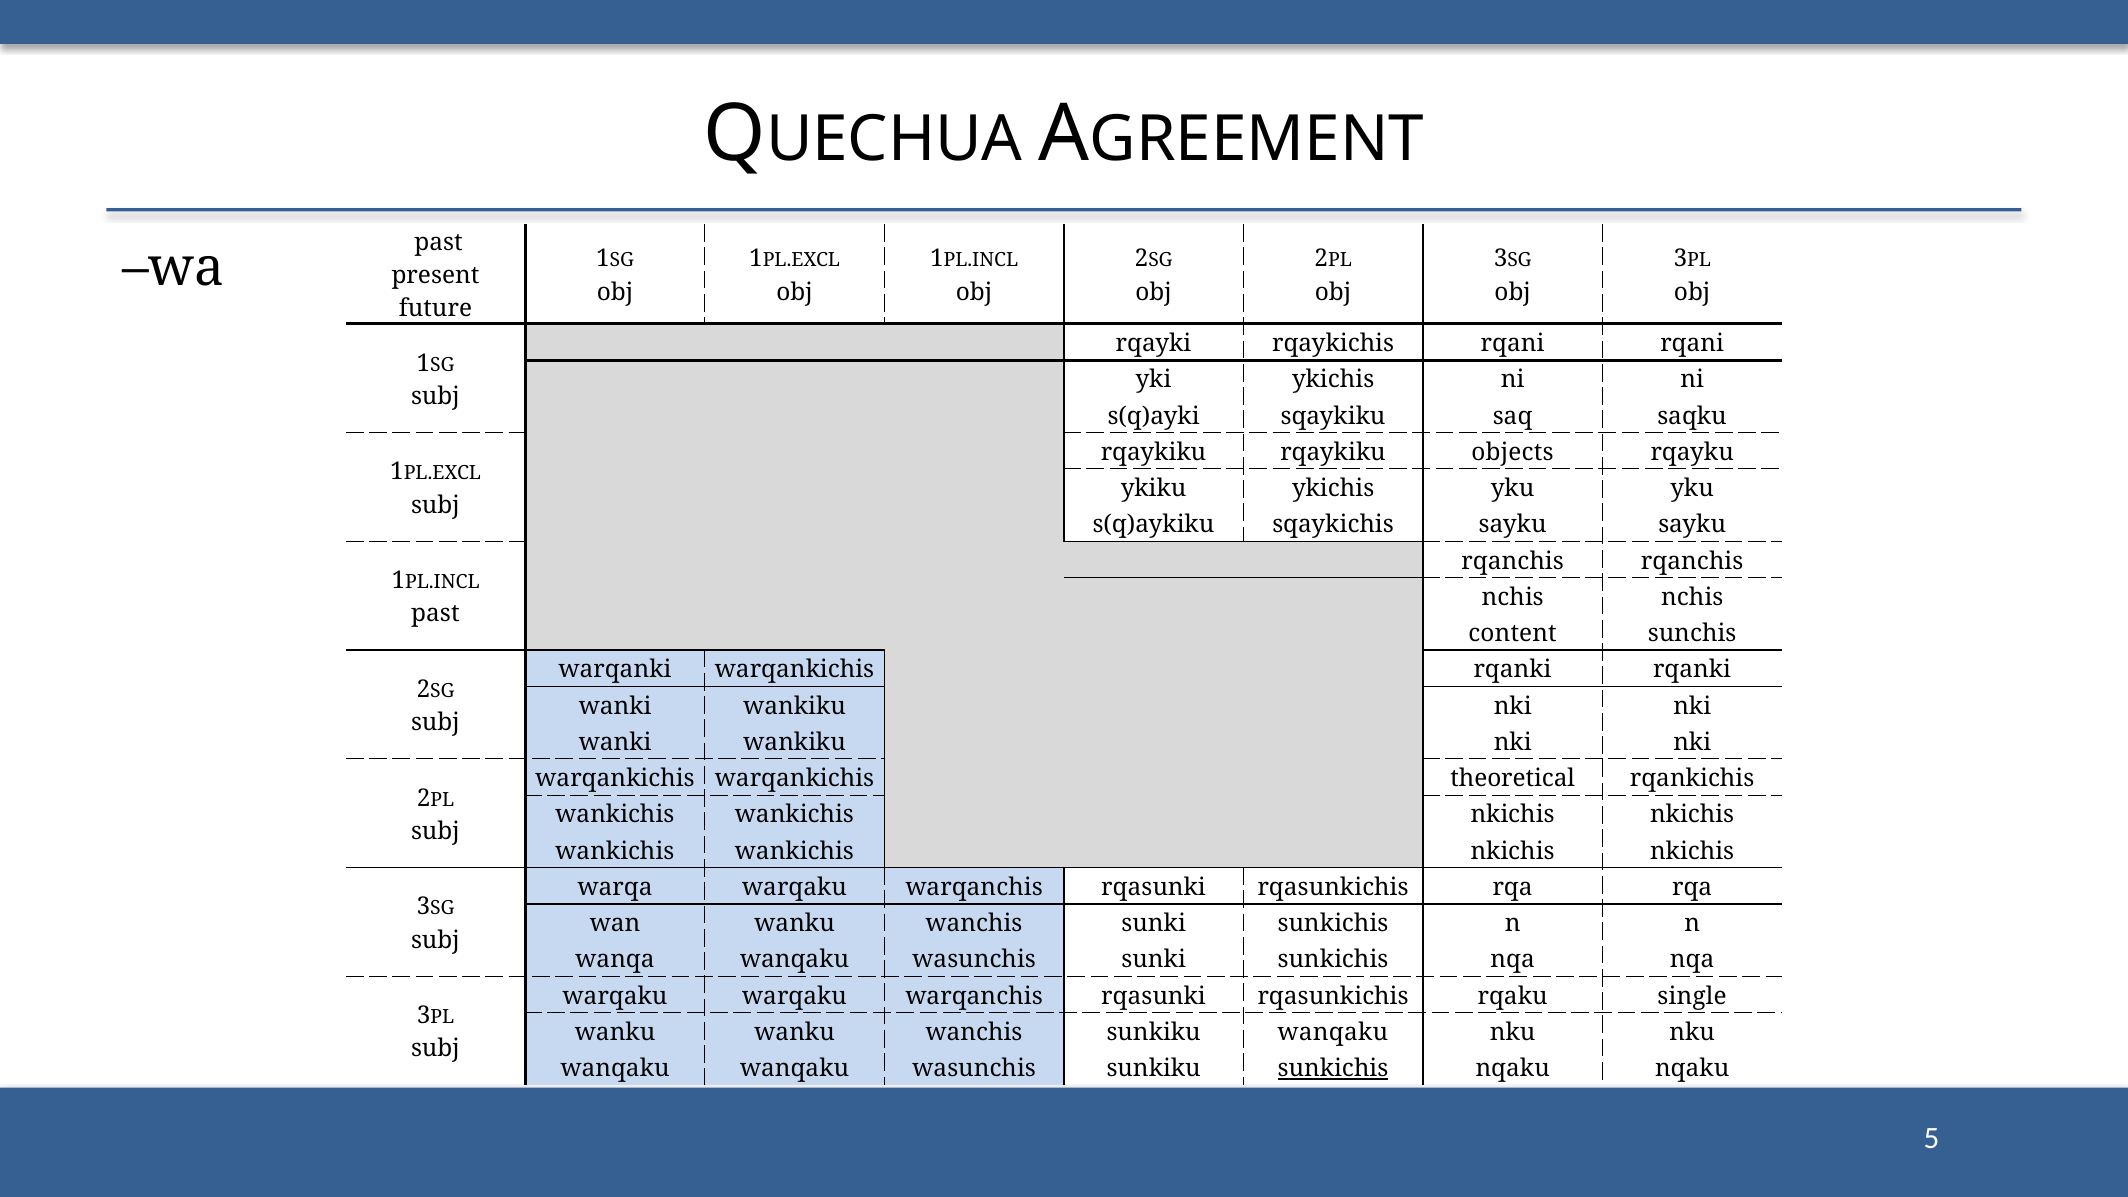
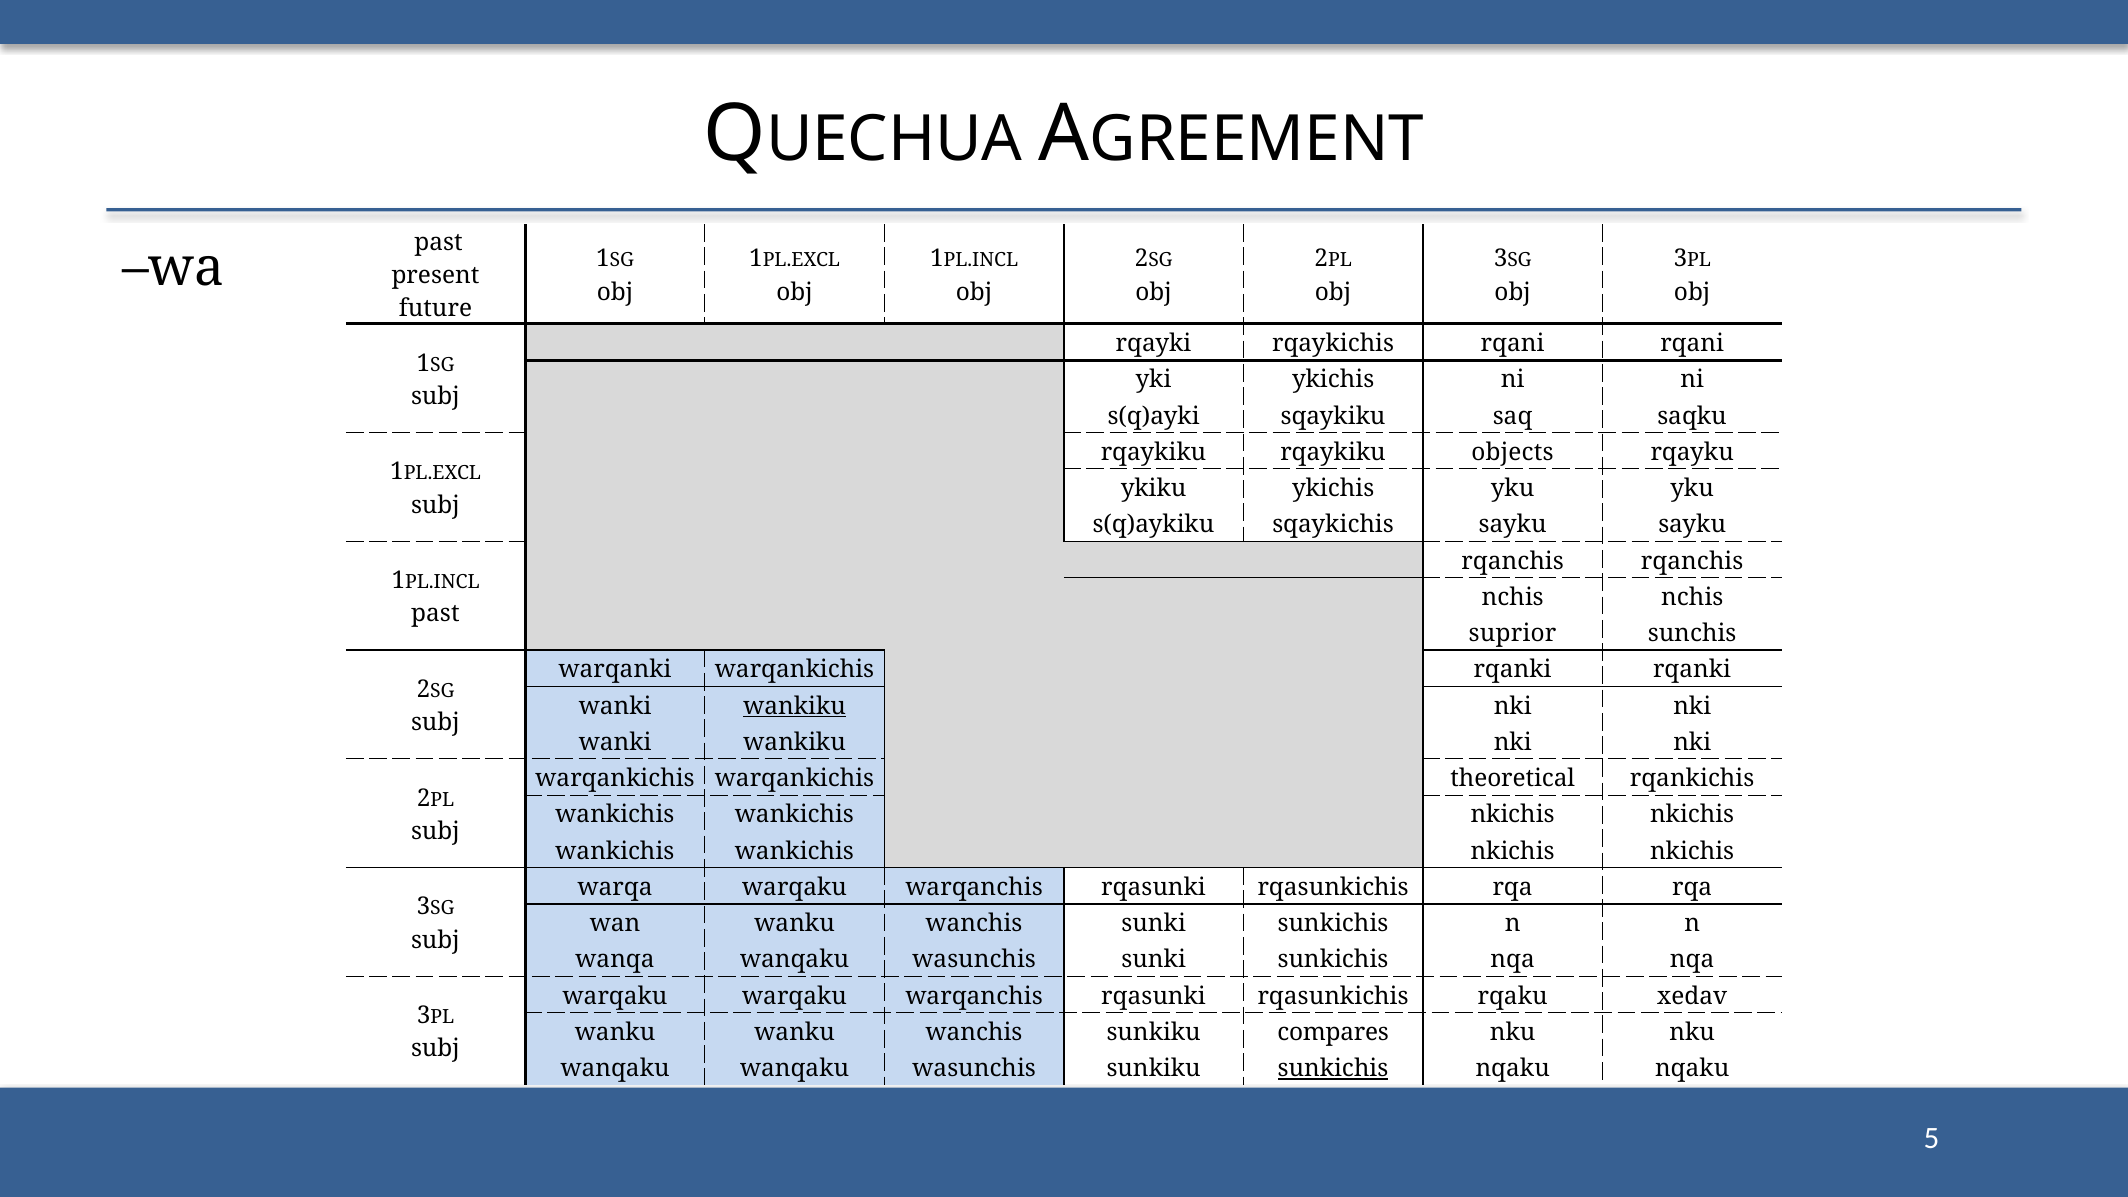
content: content -> suprior
wankiku at (795, 706) underline: none -> present
single: single -> xedav
sunkiku wanqaku: wanqaku -> compares
